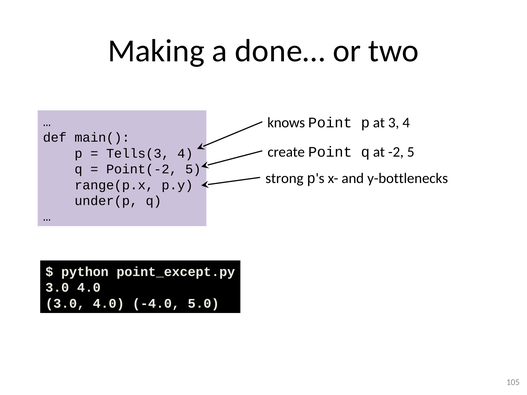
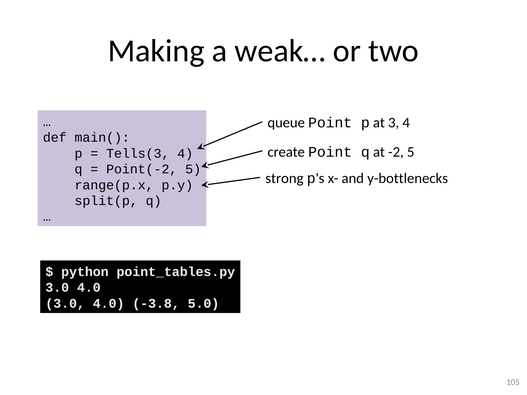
done…: done… -> weak…
knows: knows -> queue
under(p: under(p -> split(p
point_except.py: point_except.py -> point_tables.py
-4.0: -4.0 -> -3.8
